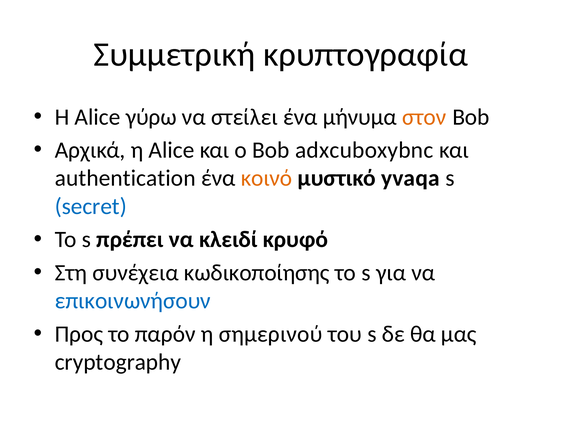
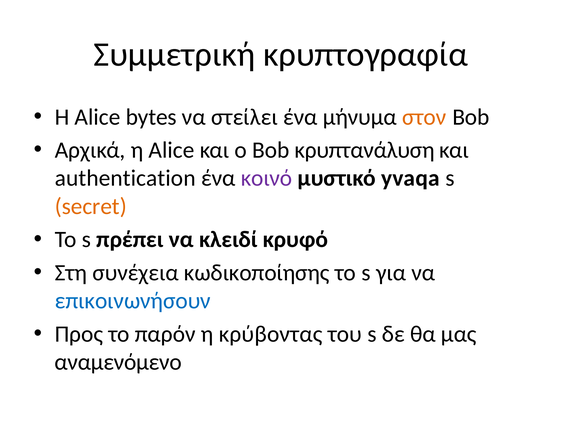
γύρω: γύρω -> bytes
adxcuboxybnc: adxcuboxybnc -> κρυπτανάλυση
κοινό colour: orange -> purple
secret colour: blue -> orange
σημερινού: σημερινού -> κρύβοντας
cryptography: cryptography -> αναμενόμενο
